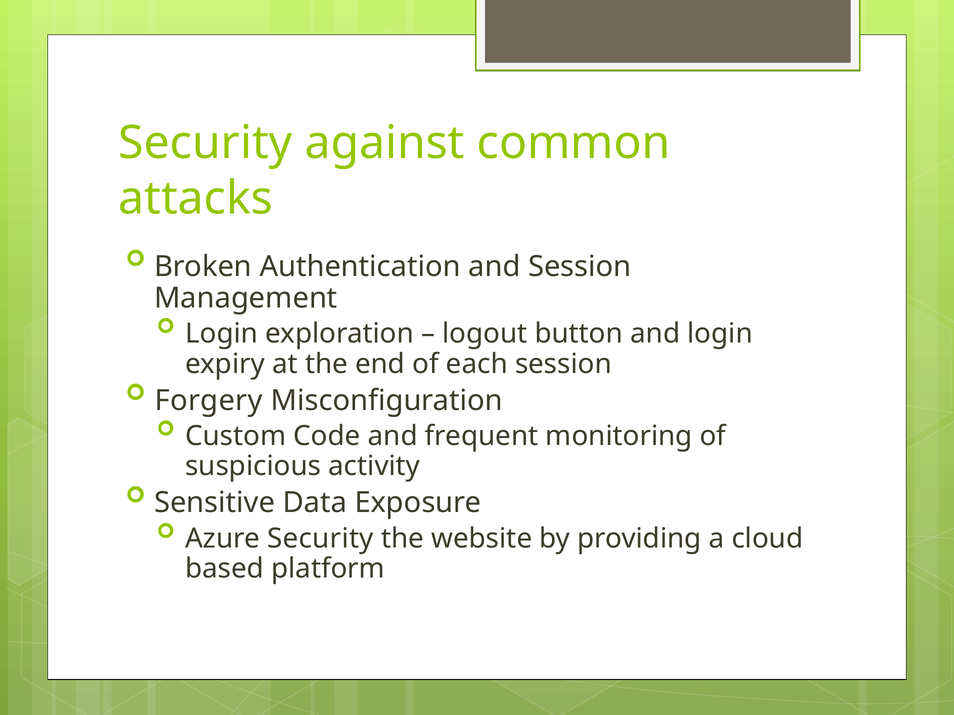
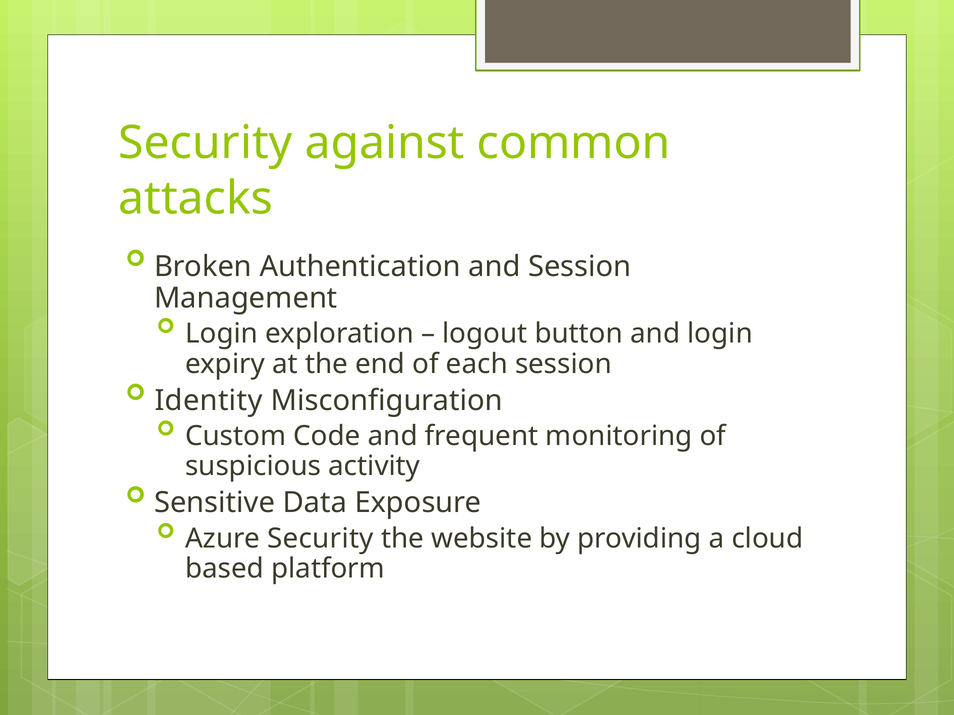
Forgery: Forgery -> Identity
